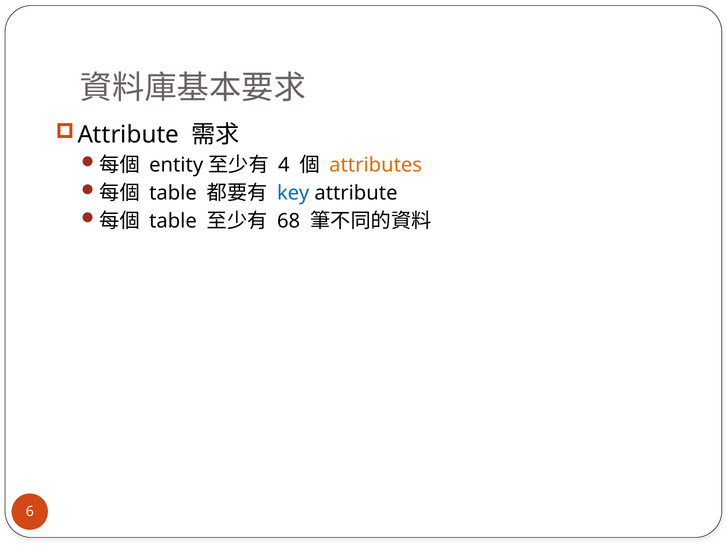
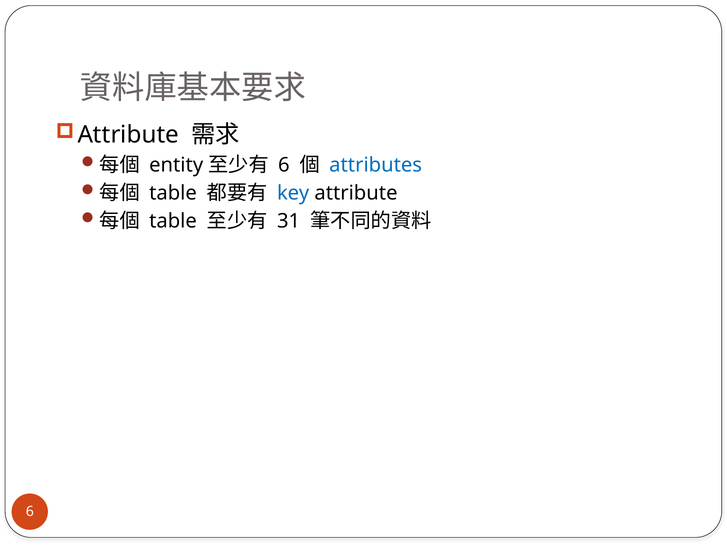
4 at (284, 165): 4 -> 6
attributes colour: orange -> blue
68: 68 -> 31
